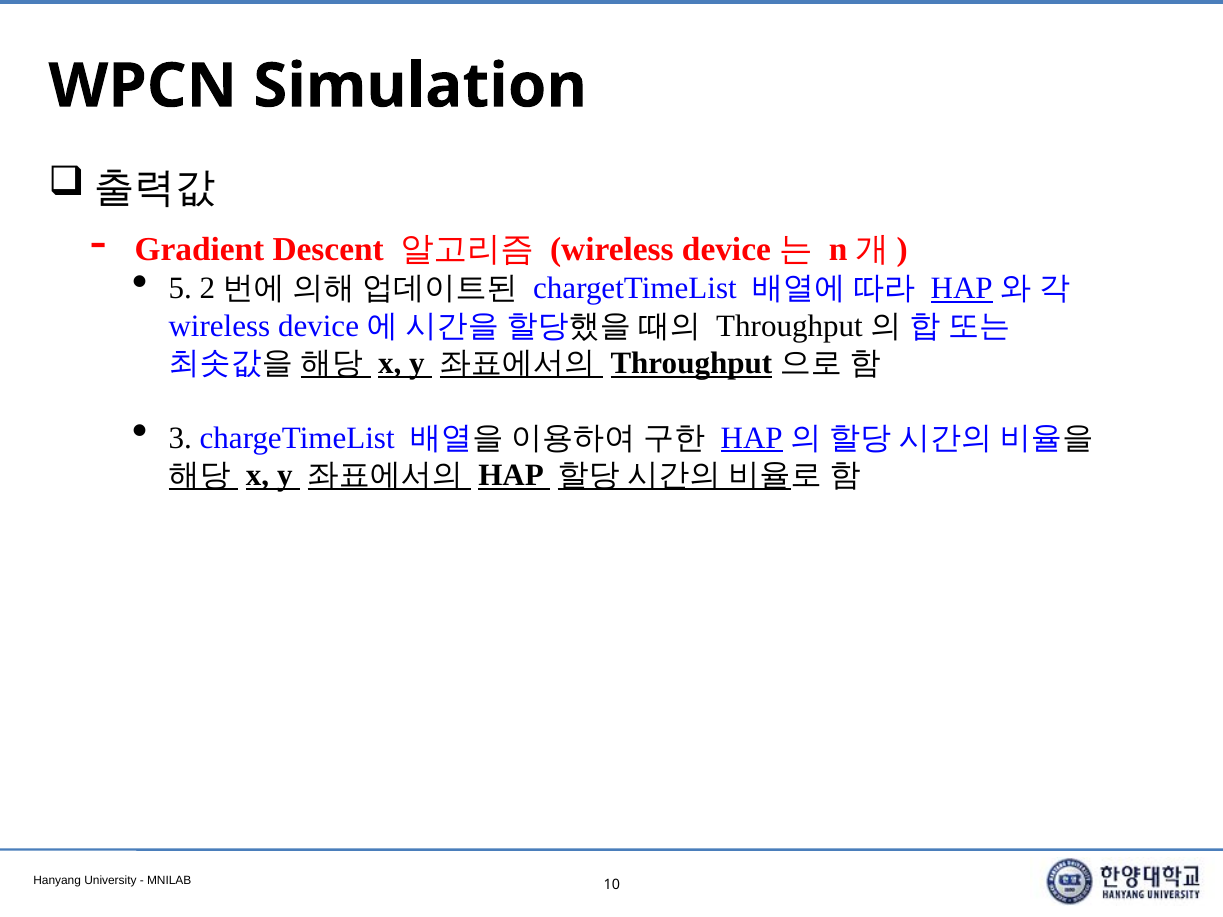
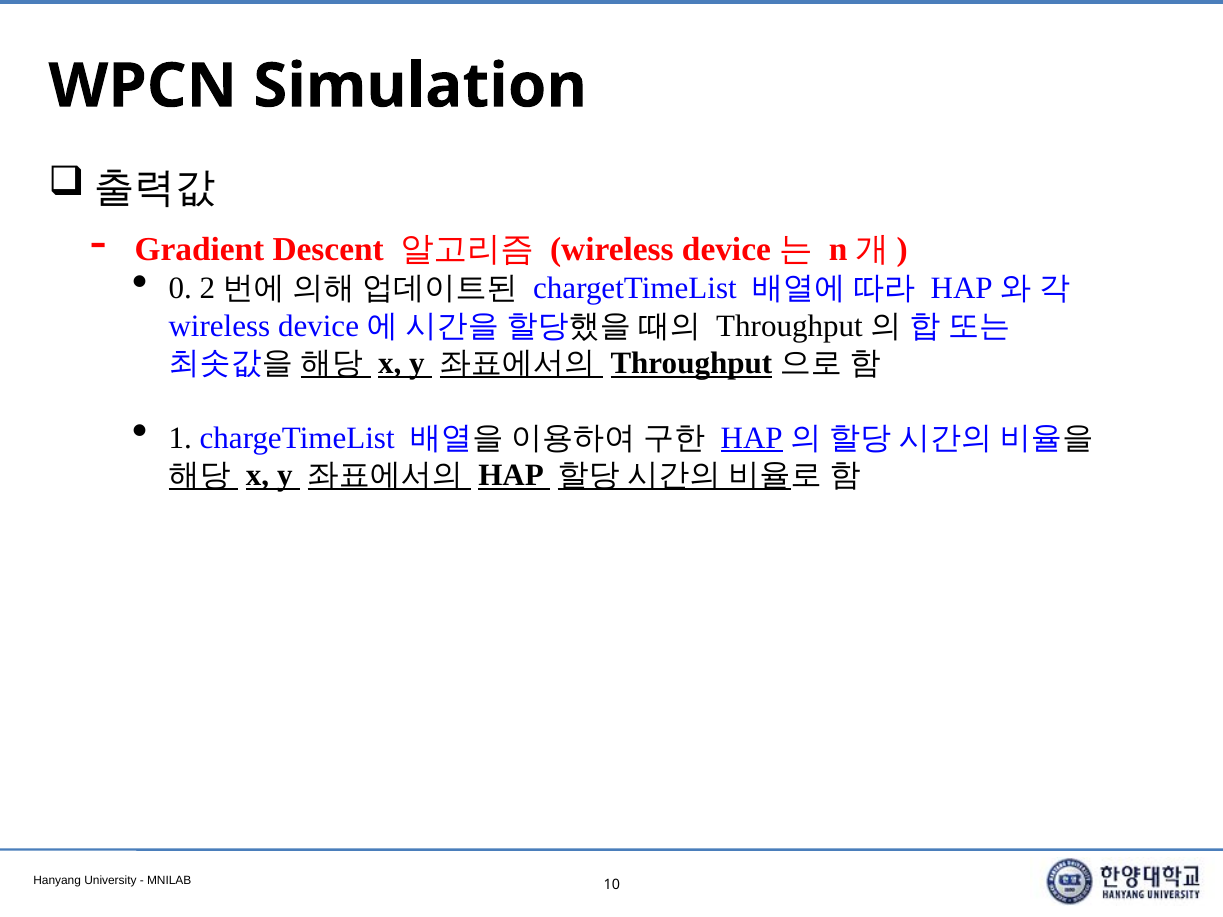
5: 5 -> 0
HAP at (962, 289) underline: present -> none
3: 3 -> 1
